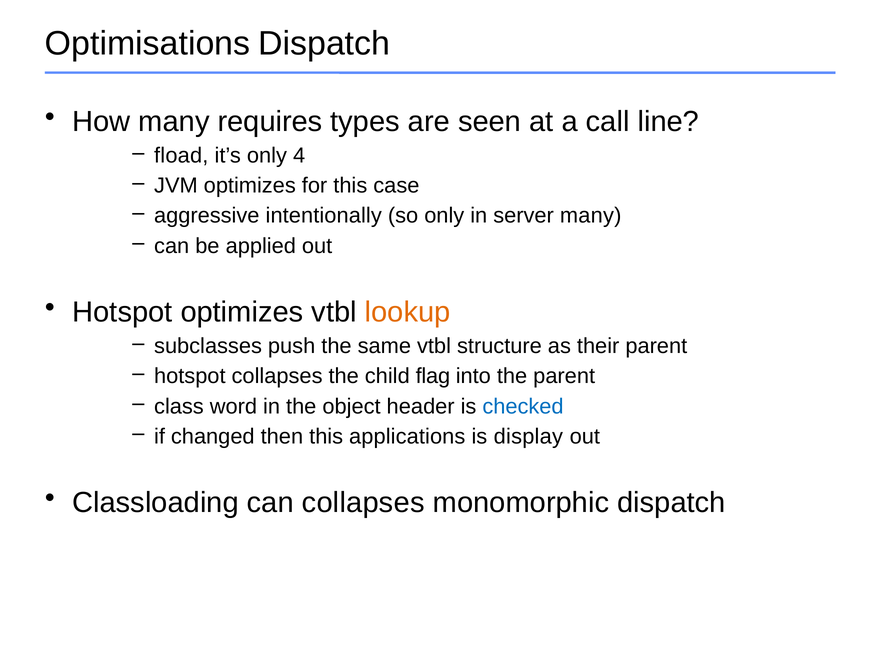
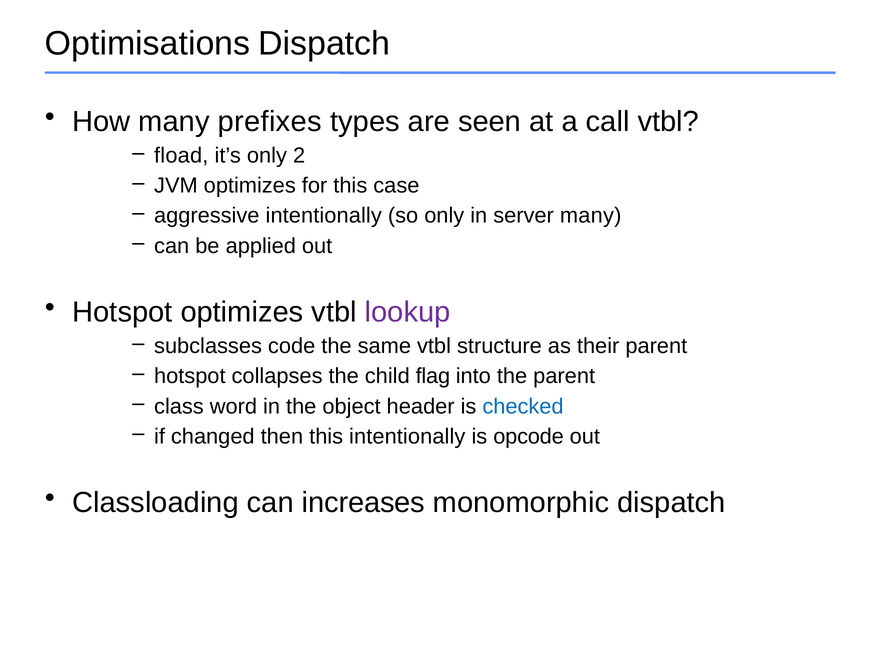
requires: requires -> prefixes
call line: line -> vtbl
4: 4 -> 2
lookup colour: orange -> purple
push: push -> code
this applications: applications -> intentionally
display: display -> opcode
can collapses: collapses -> increases
